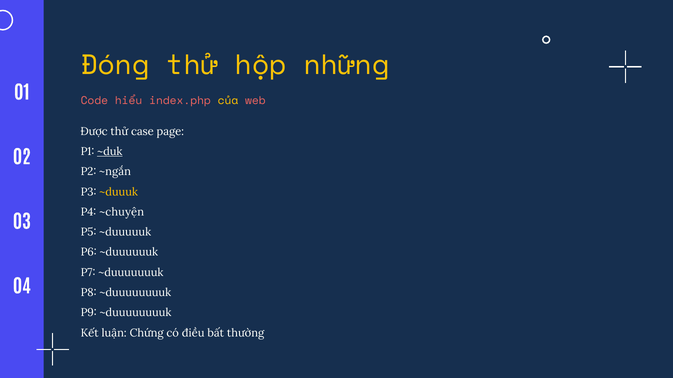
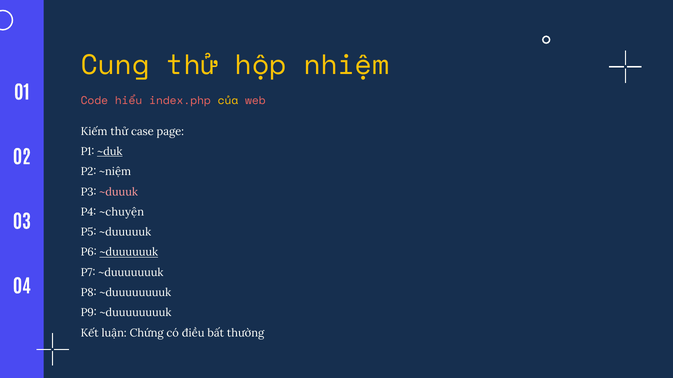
Đóng: Đóng -> Cung
những: những -> nhiệm
Được: Được -> Kiếm
~ngắn: ~ngắn -> ~niệm
~duuuk colour: yellow -> pink
~duuuuuuk underline: none -> present
